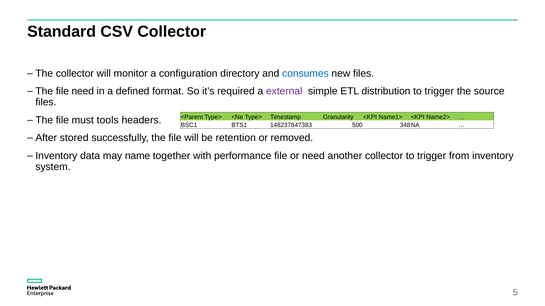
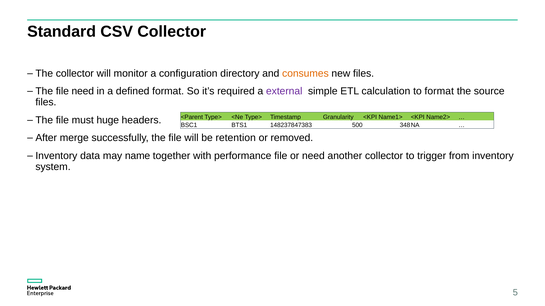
consumes colour: blue -> orange
distribution: distribution -> calculation
trigger at (439, 91): trigger -> format
tools: tools -> huge
stored: stored -> merge
